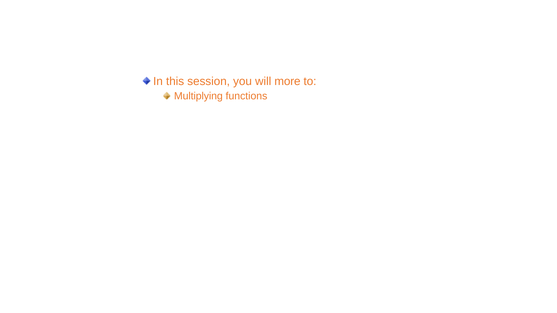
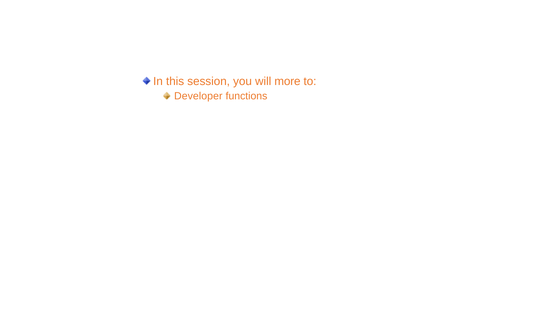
Multiplying: Multiplying -> Developer
